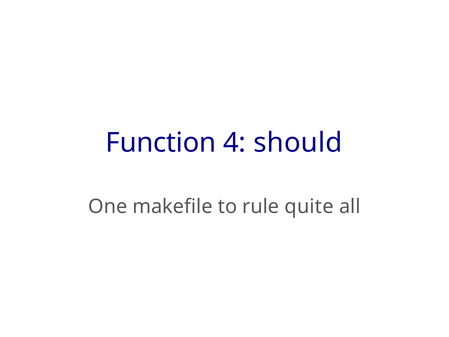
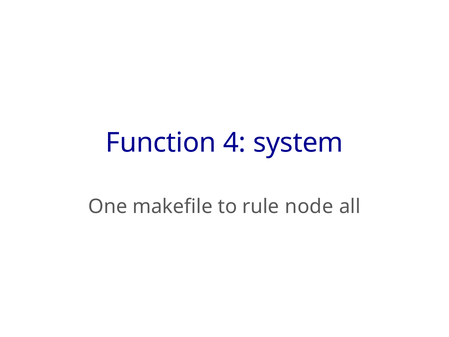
should: should -> system
quite: quite -> node
